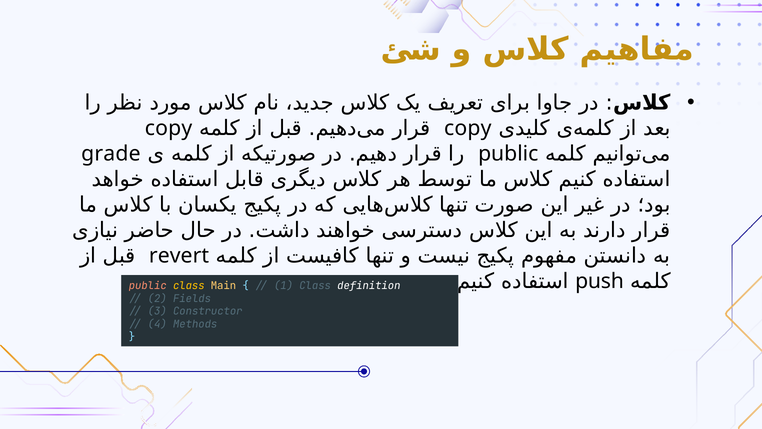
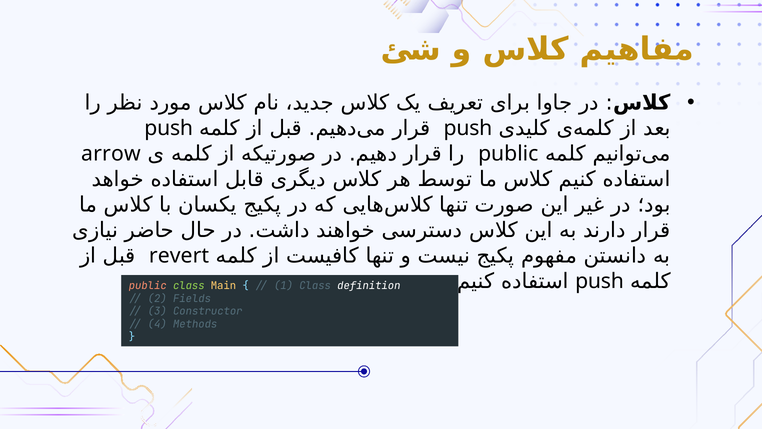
copy at (169, 128): copy -> push
copy at (468, 128): copy -> push
grade: grade -> arrow
class at (189, 286) colour: yellow -> light green
